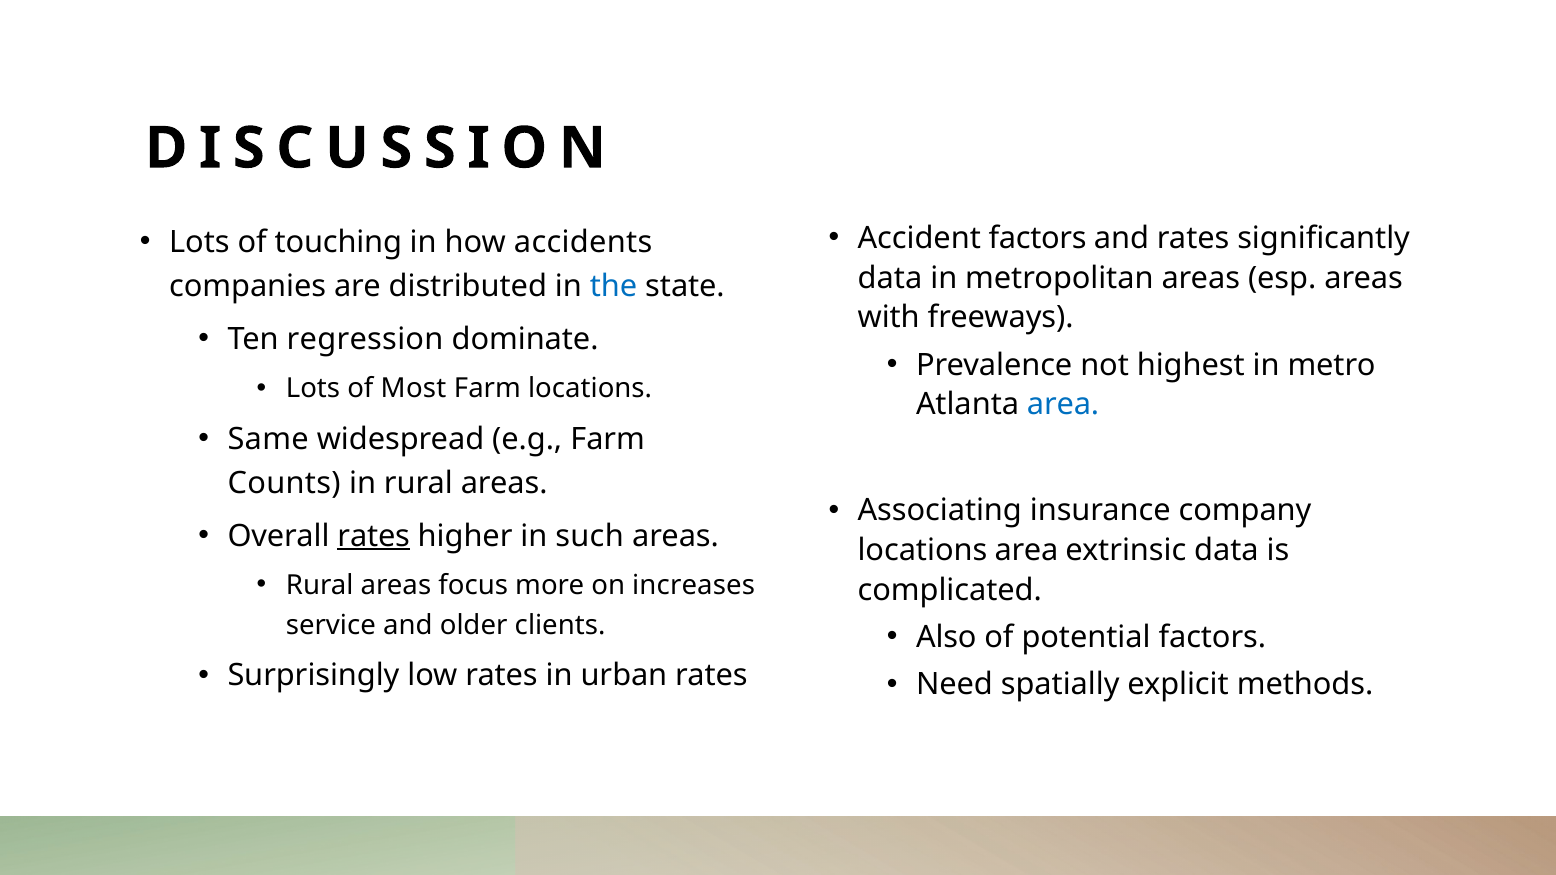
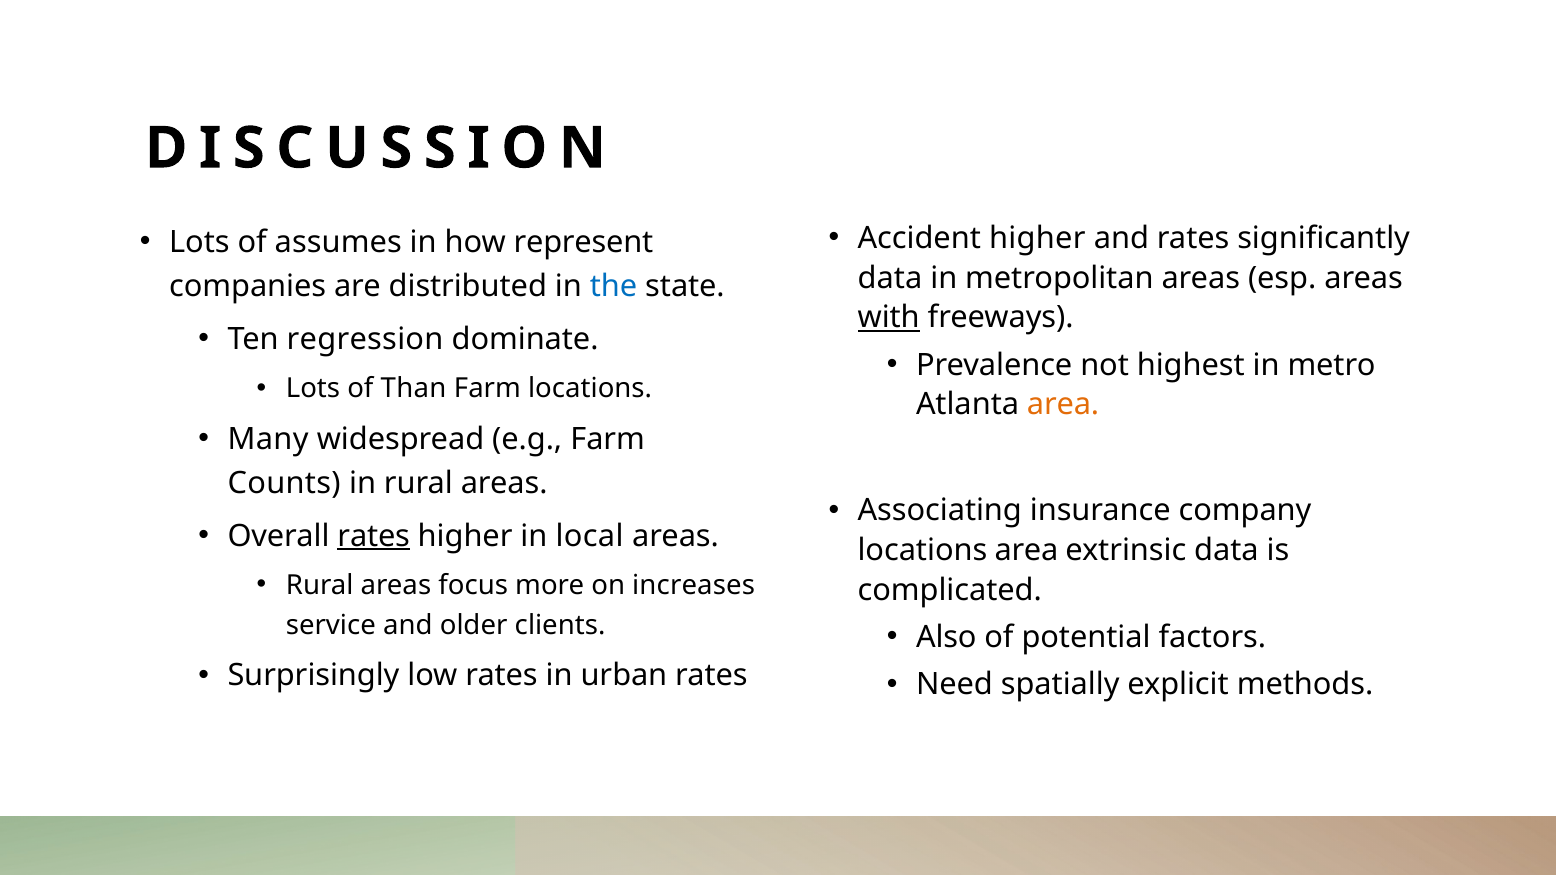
Accident factors: factors -> higher
touching: touching -> assumes
accidents: accidents -> represent
with underline: none -> present
Most: Most -> Than
area at (1063, 405) colour: blue -> orange
Same: Same -> Many
such: such -> local
